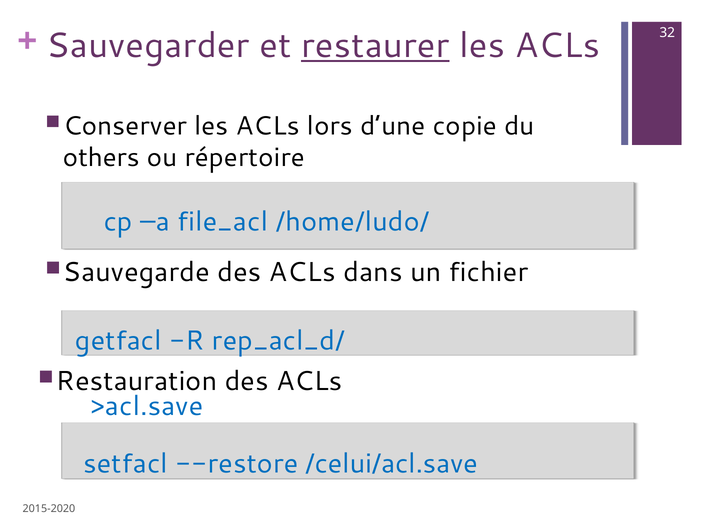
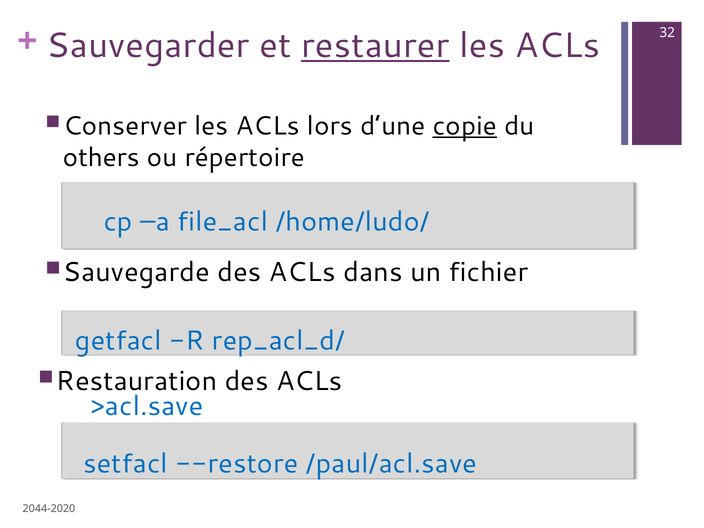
copie underline: none -> present
/celui/acl.save: /celui/acl.save -> /paul/acl.save
2015-2020: 2015-2020 -> 2044-2020
